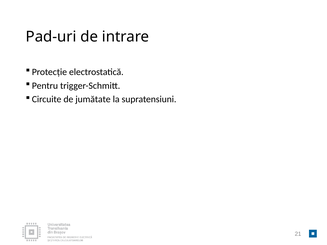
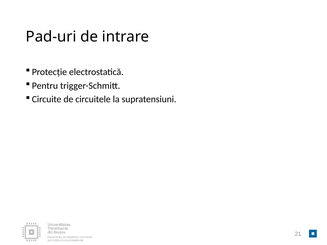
jumătate: jumătate -> circuitele
